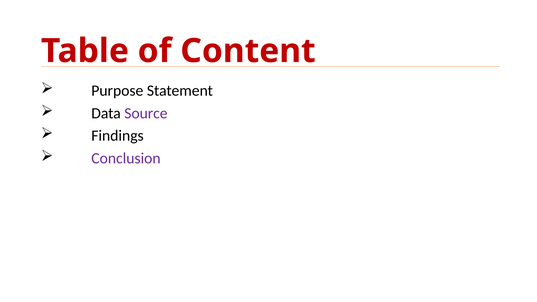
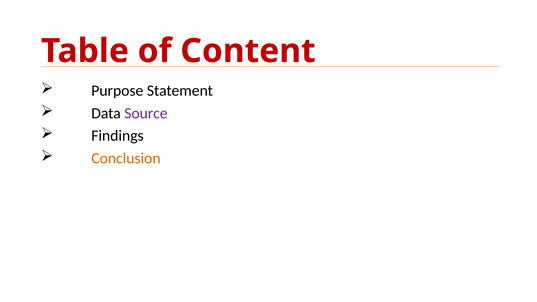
Conclusion colour: purple -> orange
